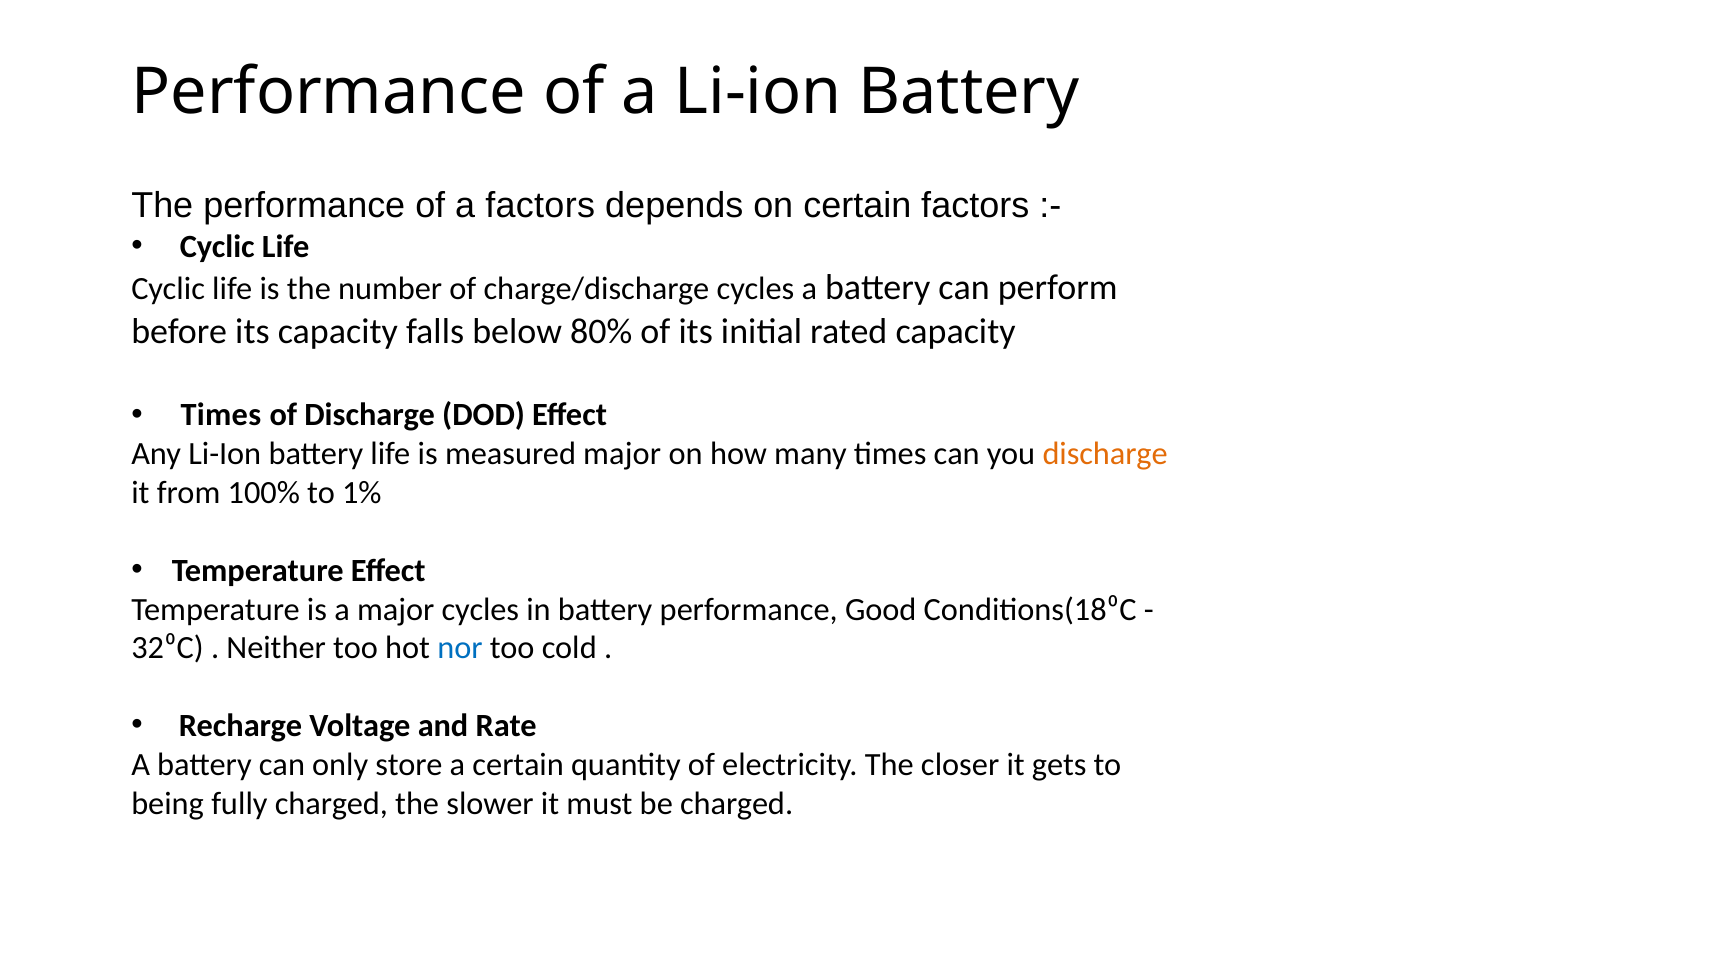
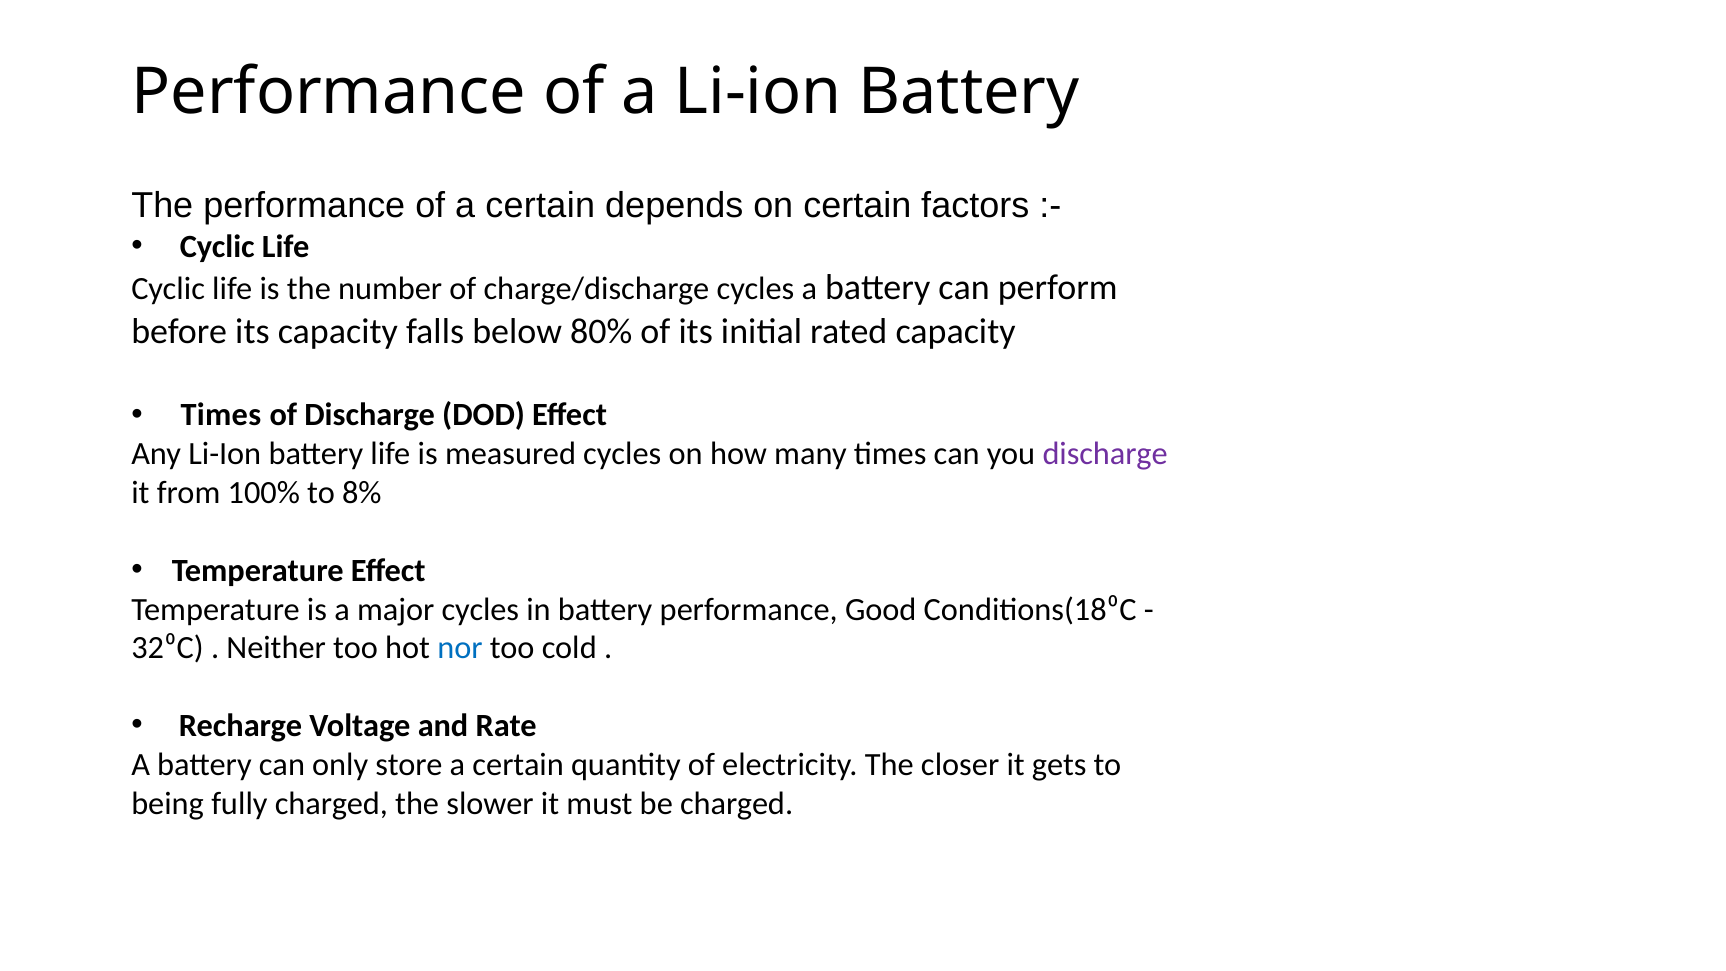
of a factors: factors -> certain
measured major: major -> cycles
discharge at (1105, 454) colour: orange -> purple
1%: 1% -> 8%
